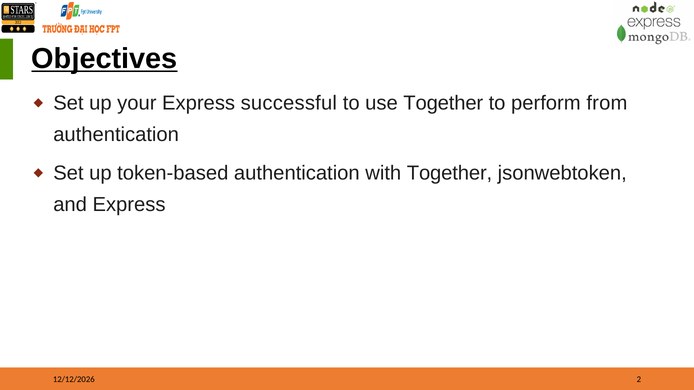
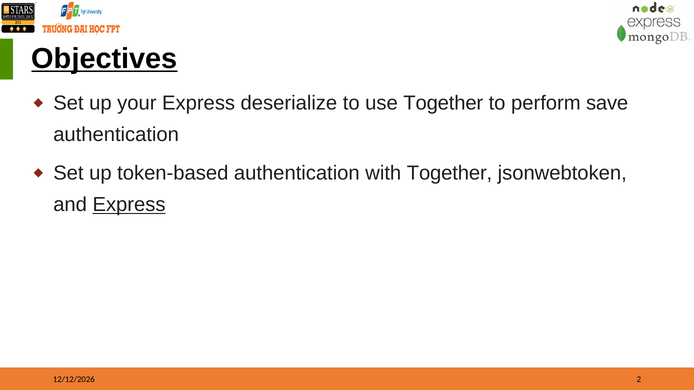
successful: successful -> deserialize
from: from -> save
Express at (129, 205) underline: none -> present
